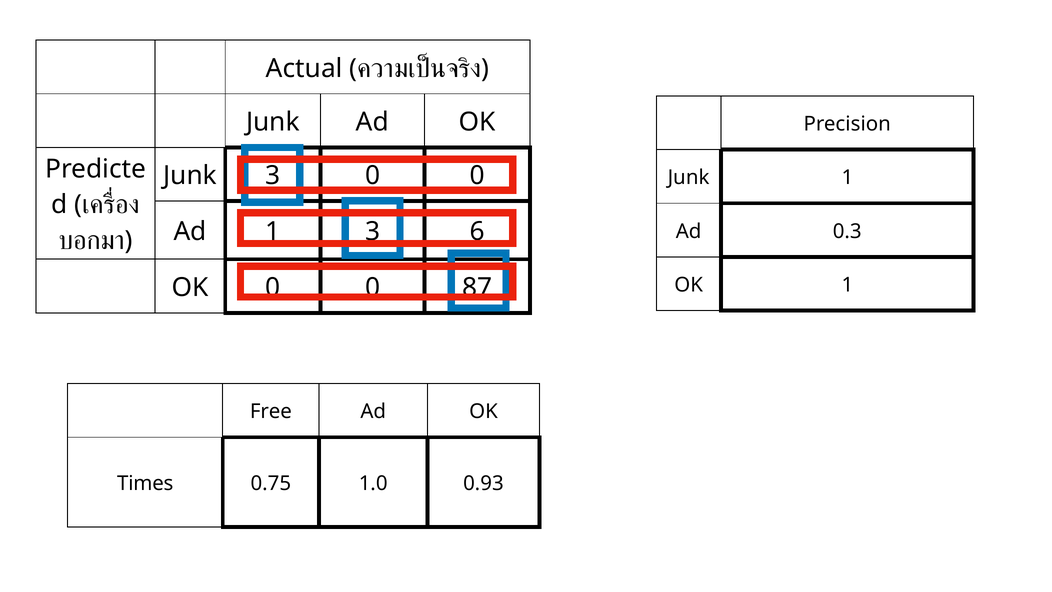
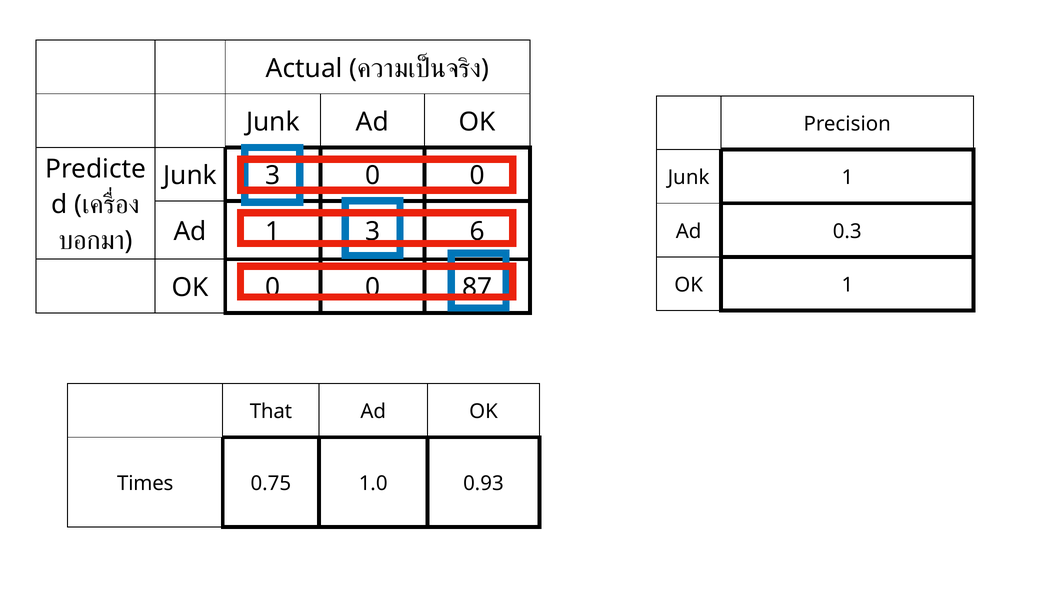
Free: Free -> That
